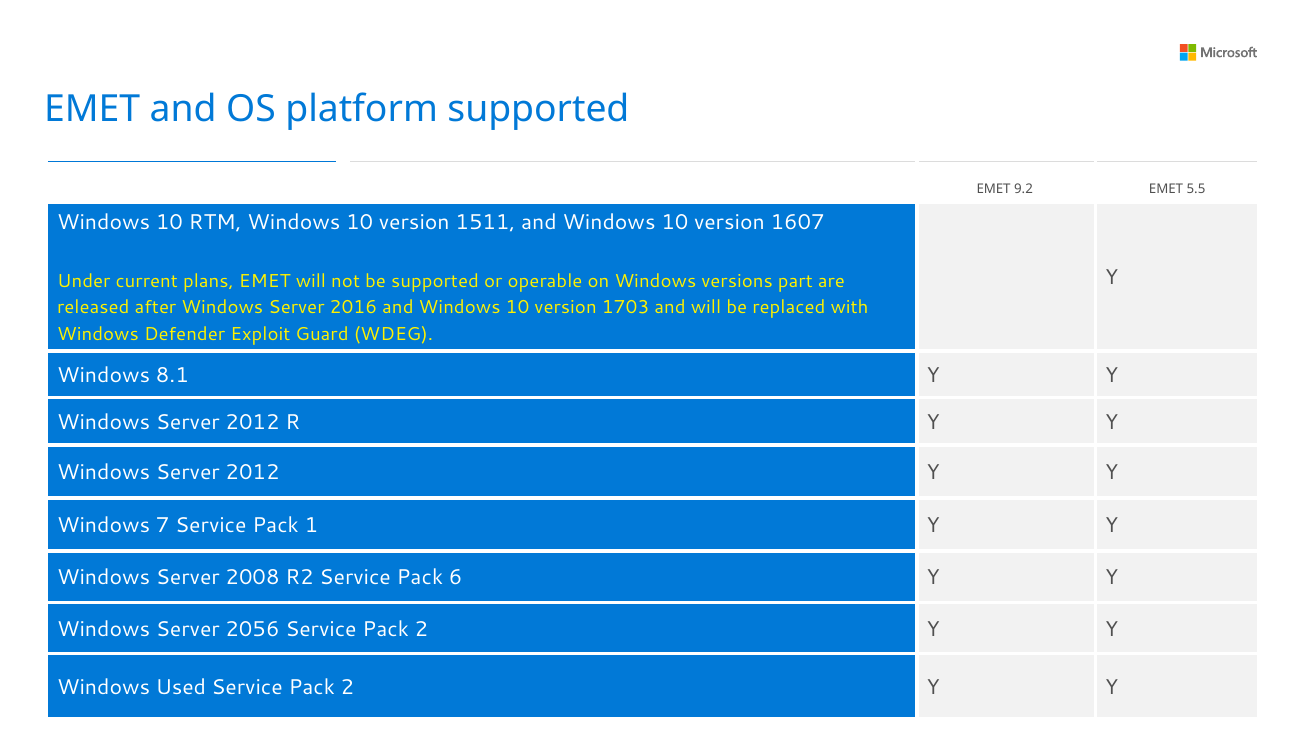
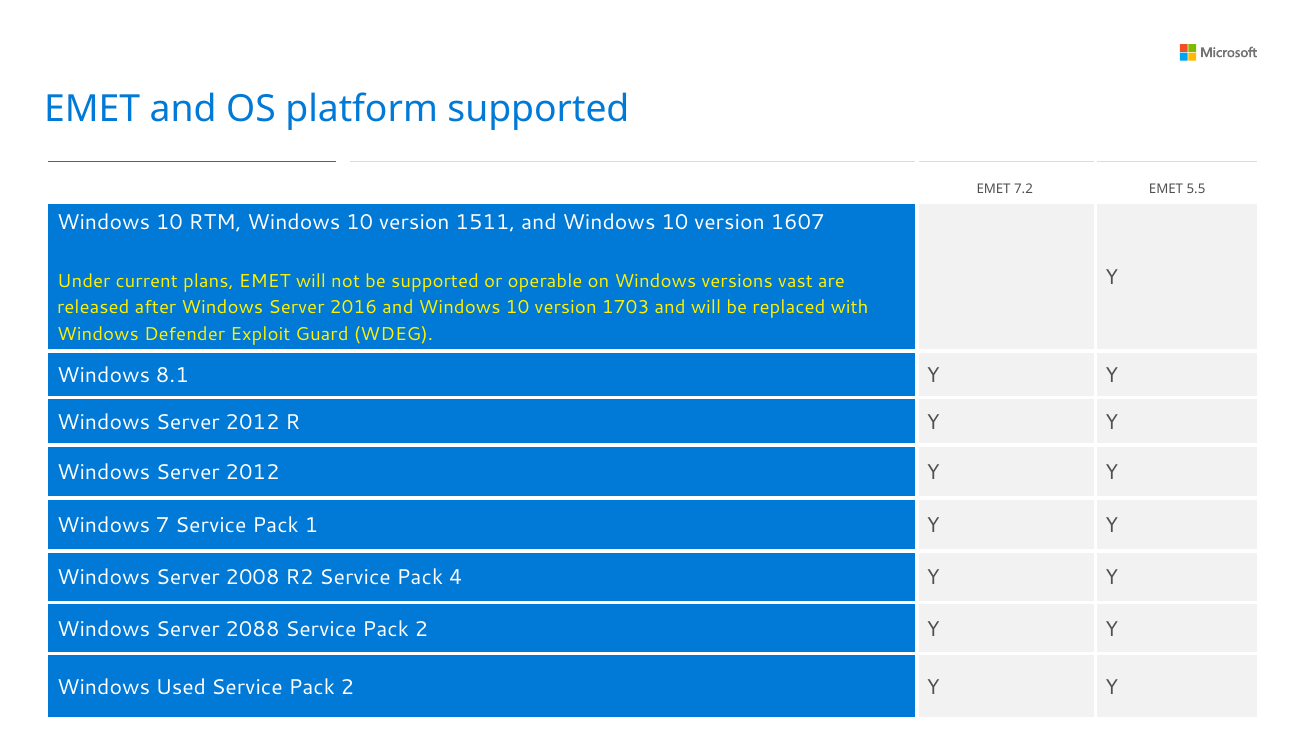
9.2: 9.2 -> 7.2
part: part -> vast
6: 6 -> 4
2056: 2056 -> 2088
